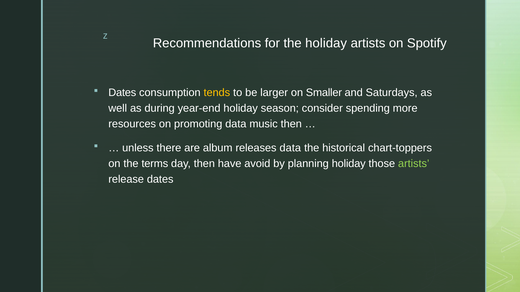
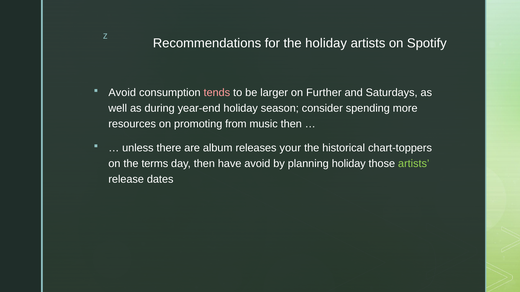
Dates at (122, 93): Dates -> Avoid
tends colour: yellow -> pink
Smaller: Smaller -> Further
promoting data: data -> from
releases data: data -> your
